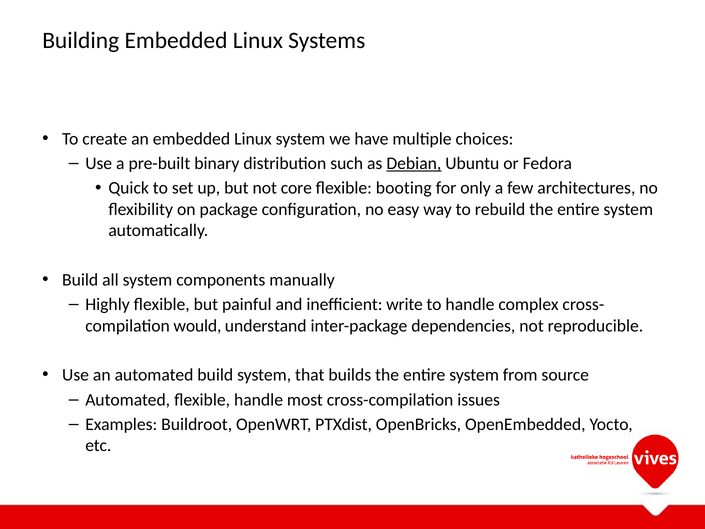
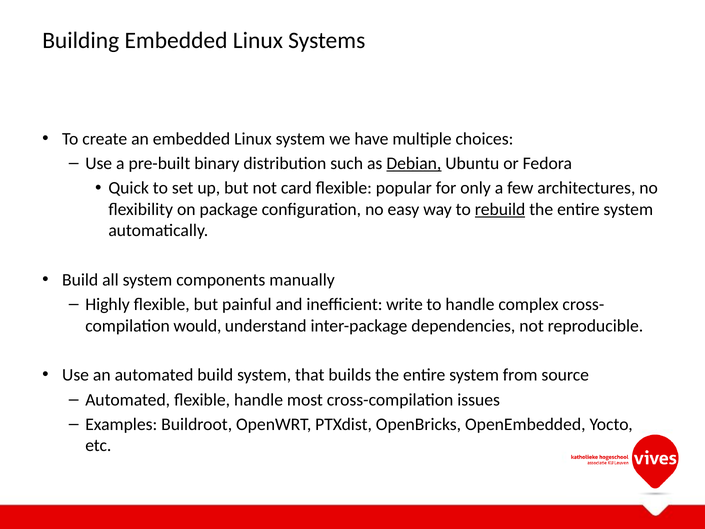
core: core -> card
booting: booting -> popular
rebuild underline: none -> present
